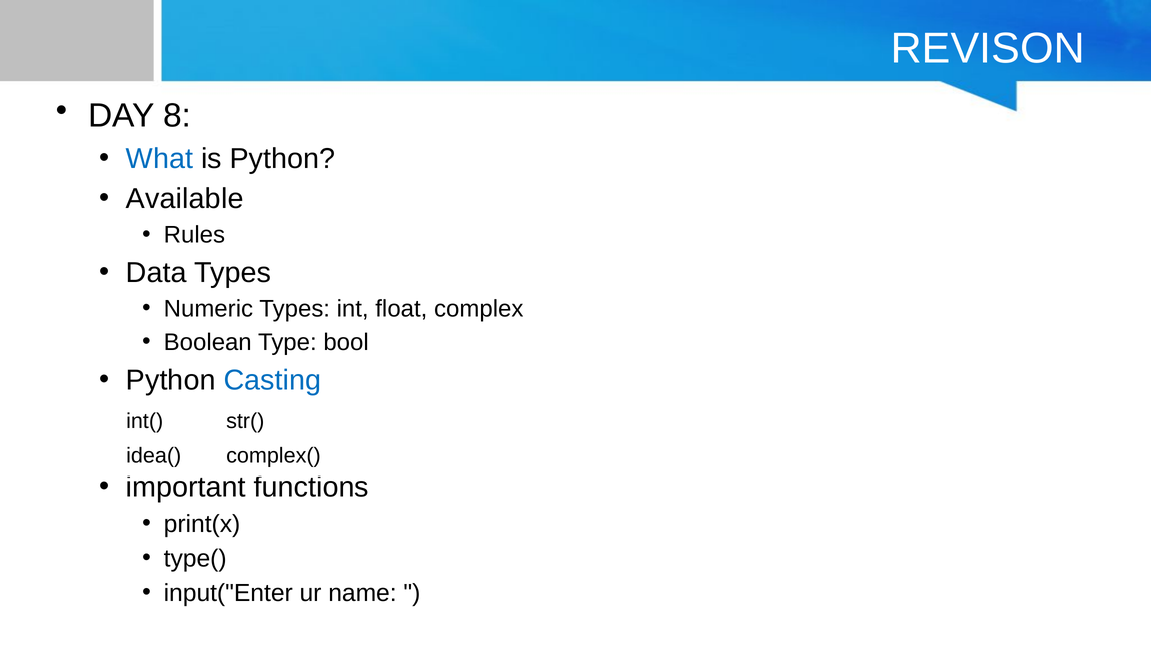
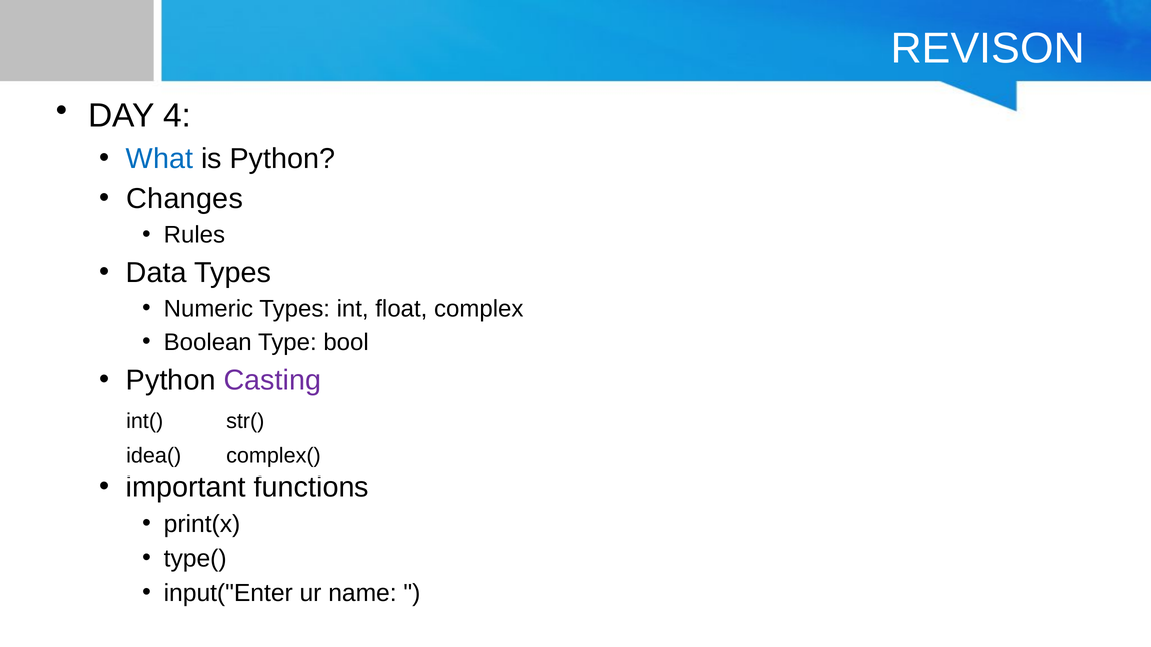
8: 8 -> 4
Available: Available -> Changes
Casting colour: blue -> purple
